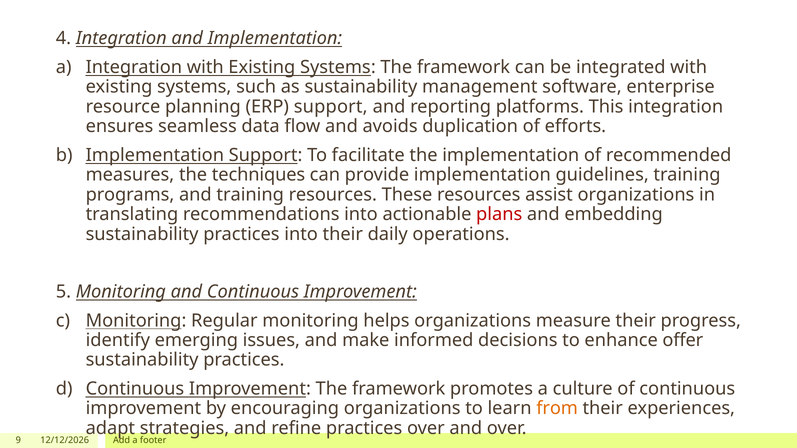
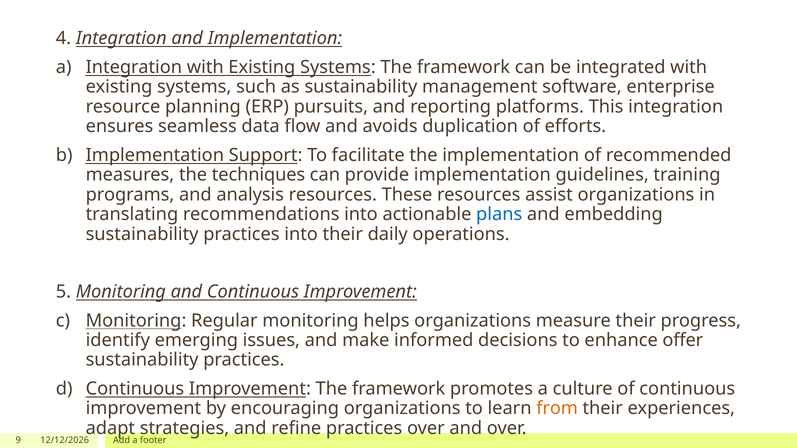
ERP support: support -> pursuits
and training: training -> analysis
plans colour: red -> blue
